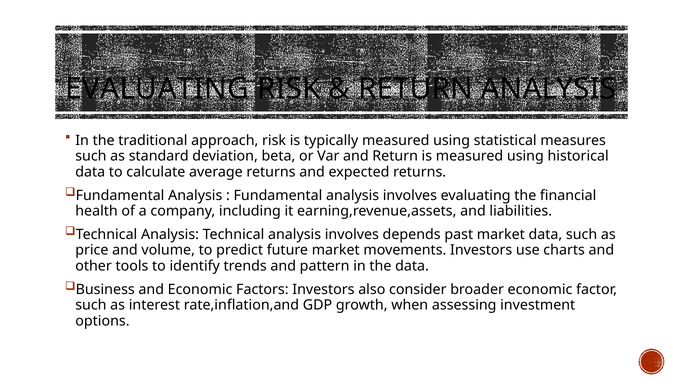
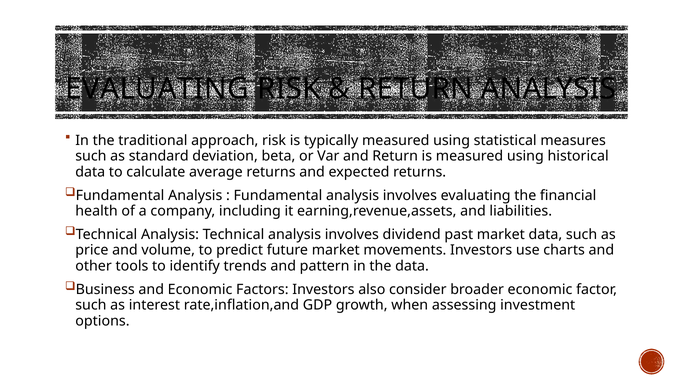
depends: depends -> dividend
